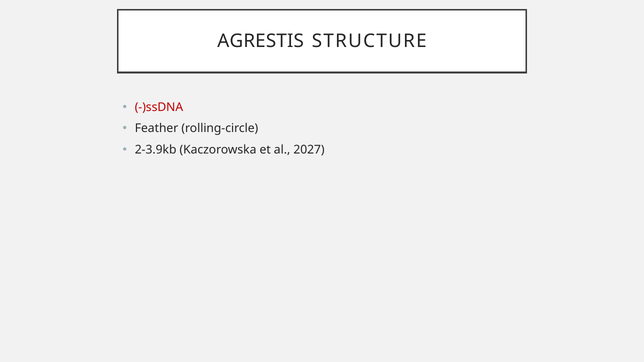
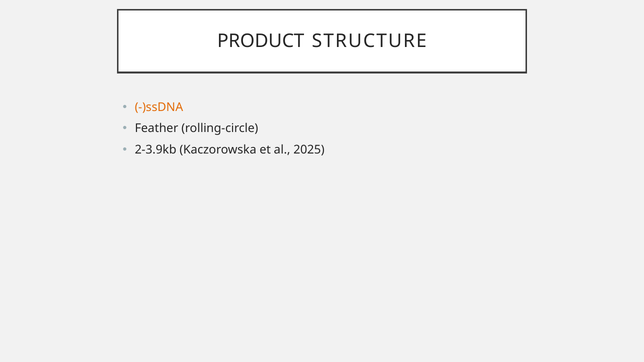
AGRESTIS: AGRESTIS -> PRODUCT
-)ssDNA colour: red -> orange
2027: 2027 -> 2025
